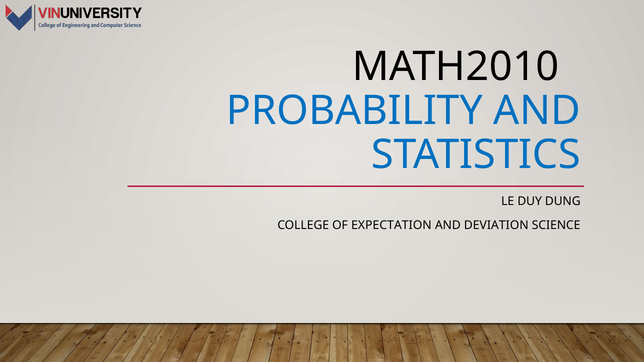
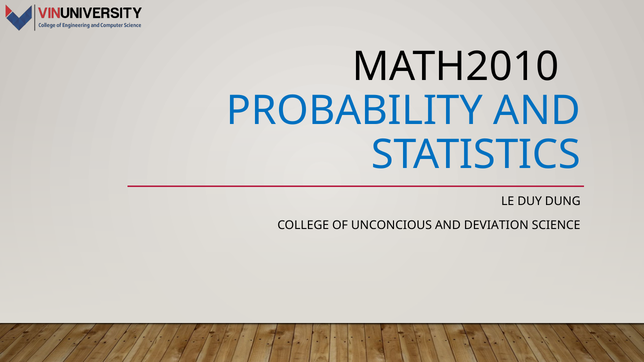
EXPECTATION: EXPECTATION -> UNCONCIOUS
